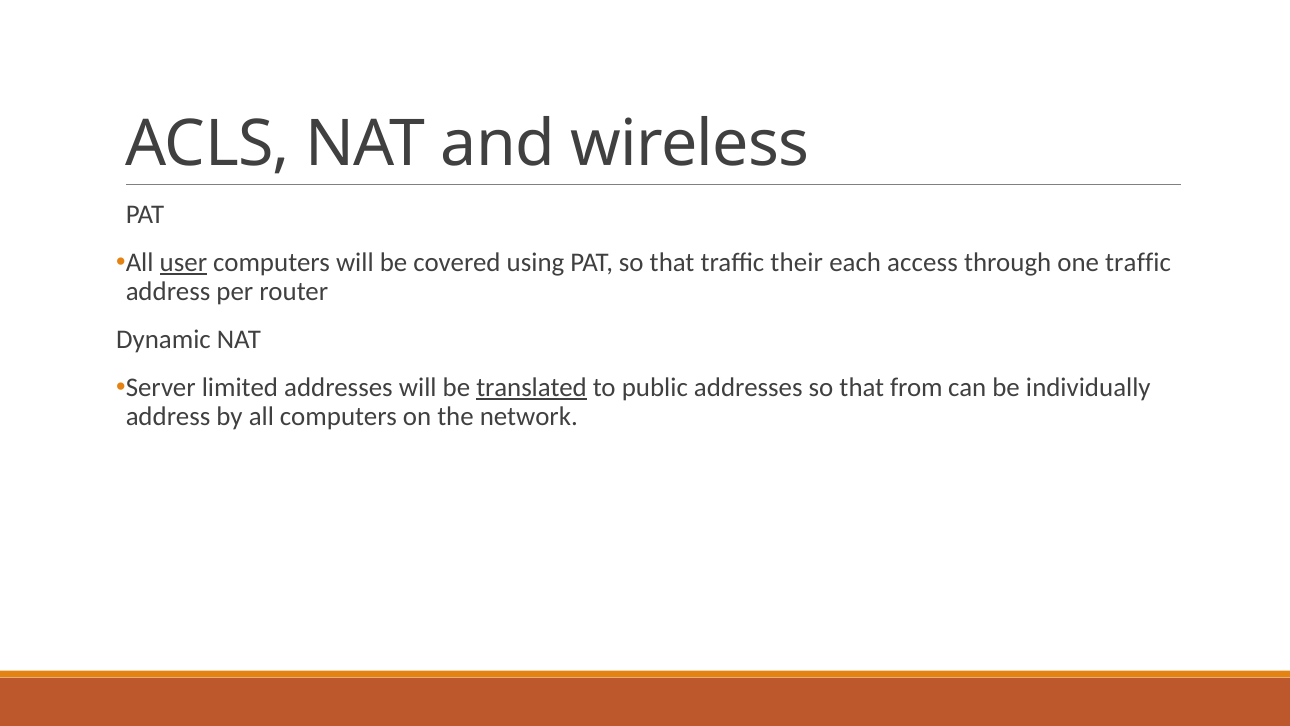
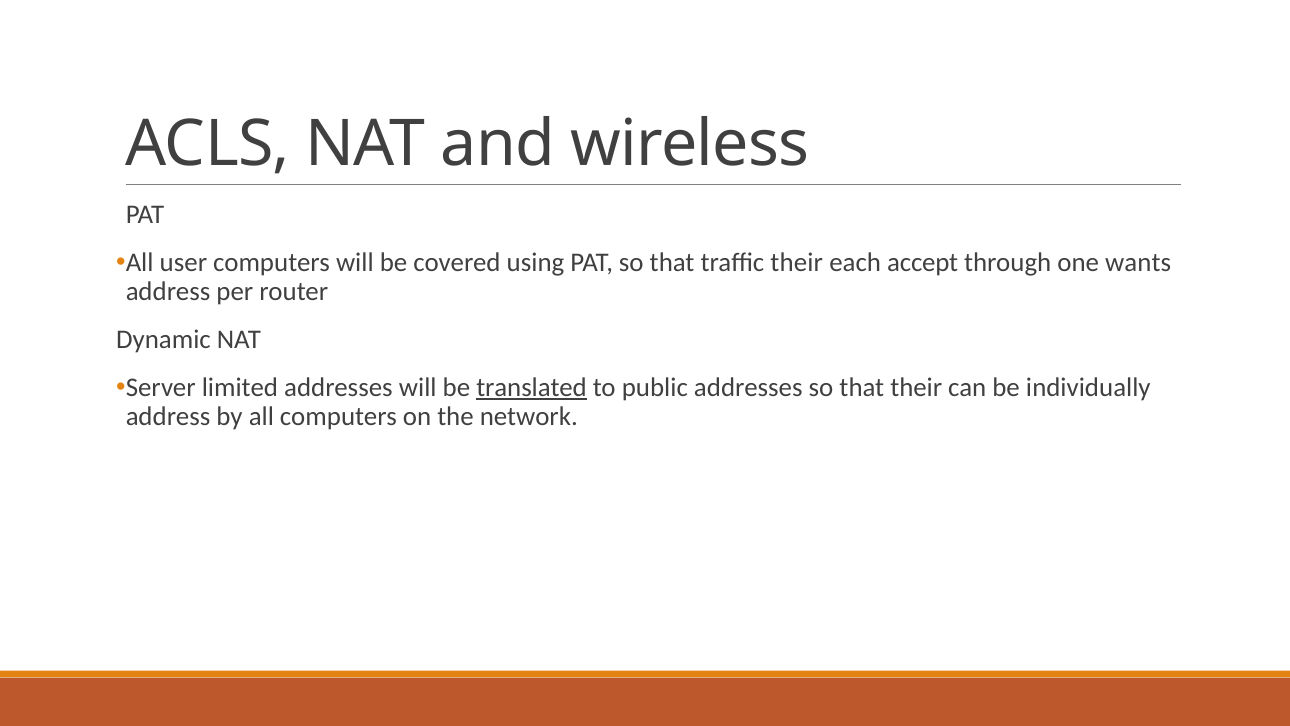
user underline: present -> none
access: access -> accept
one traffic: traffic -> wants
that from: from -> their
